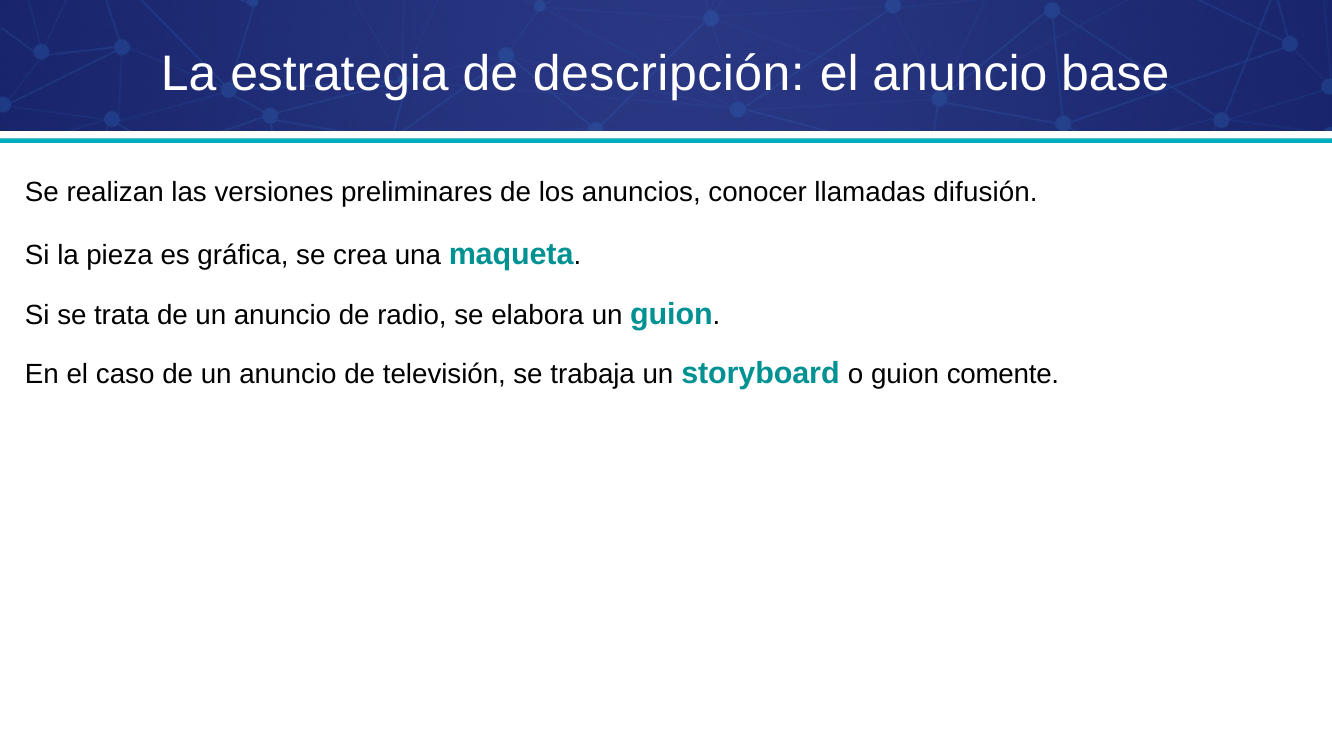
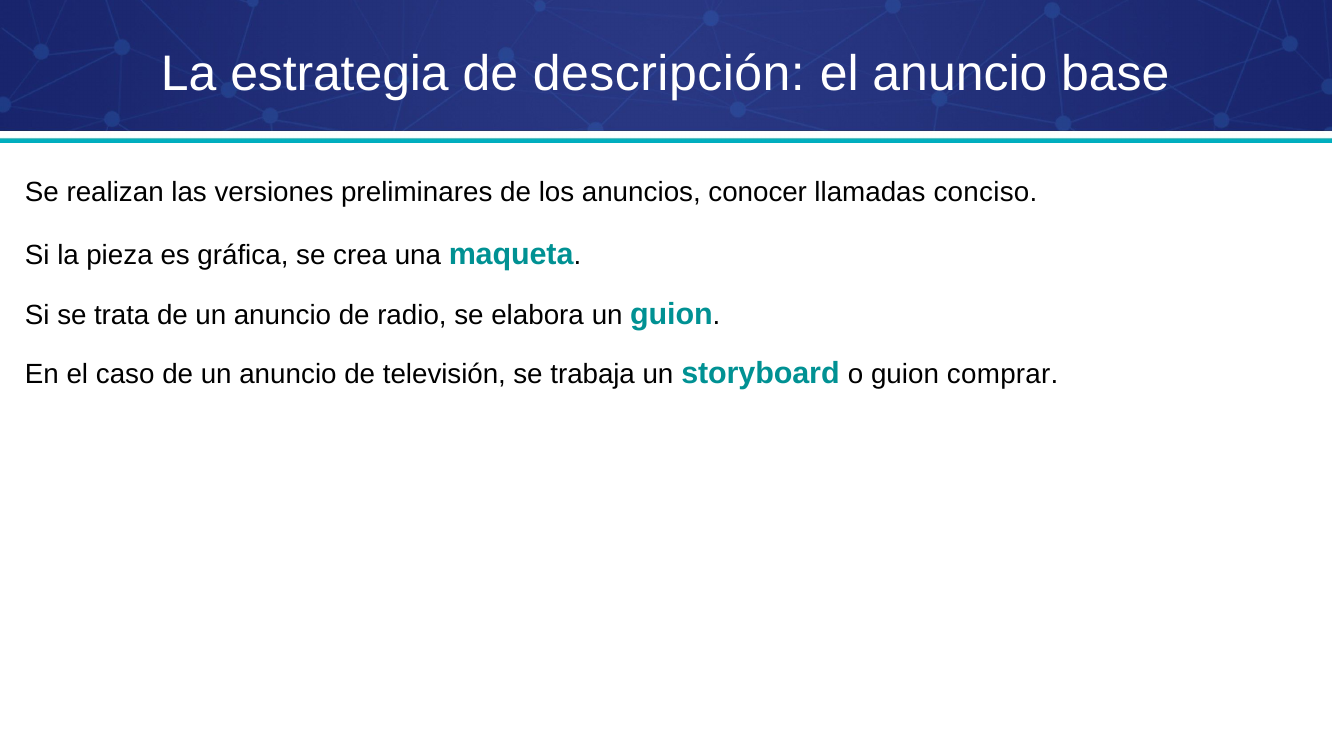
difusión: difusión -> conciso
comente: comente -> comprar
